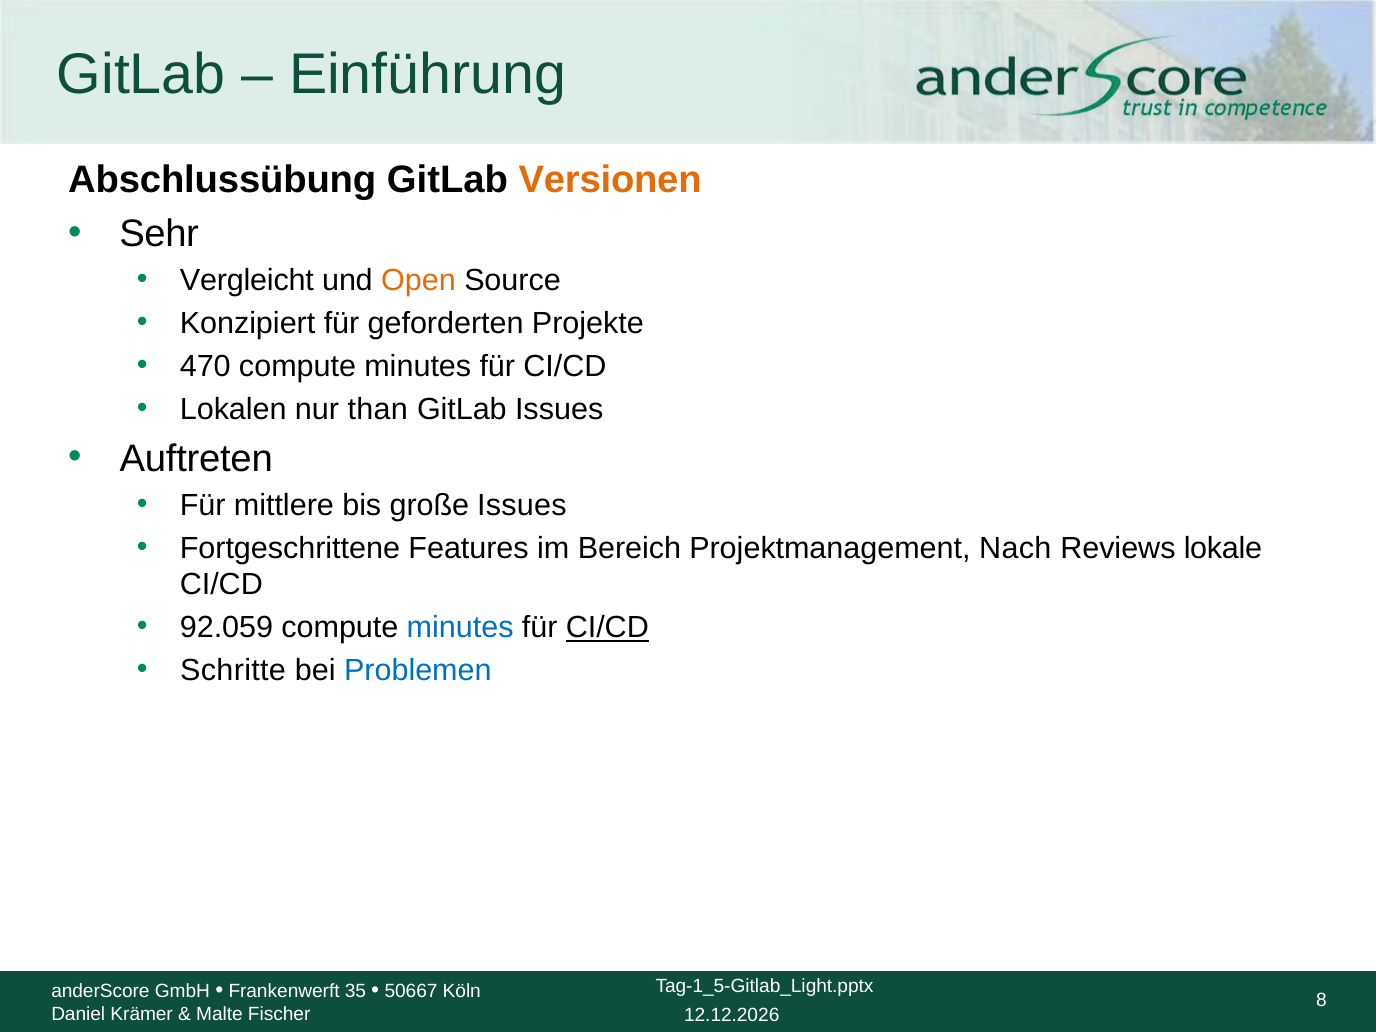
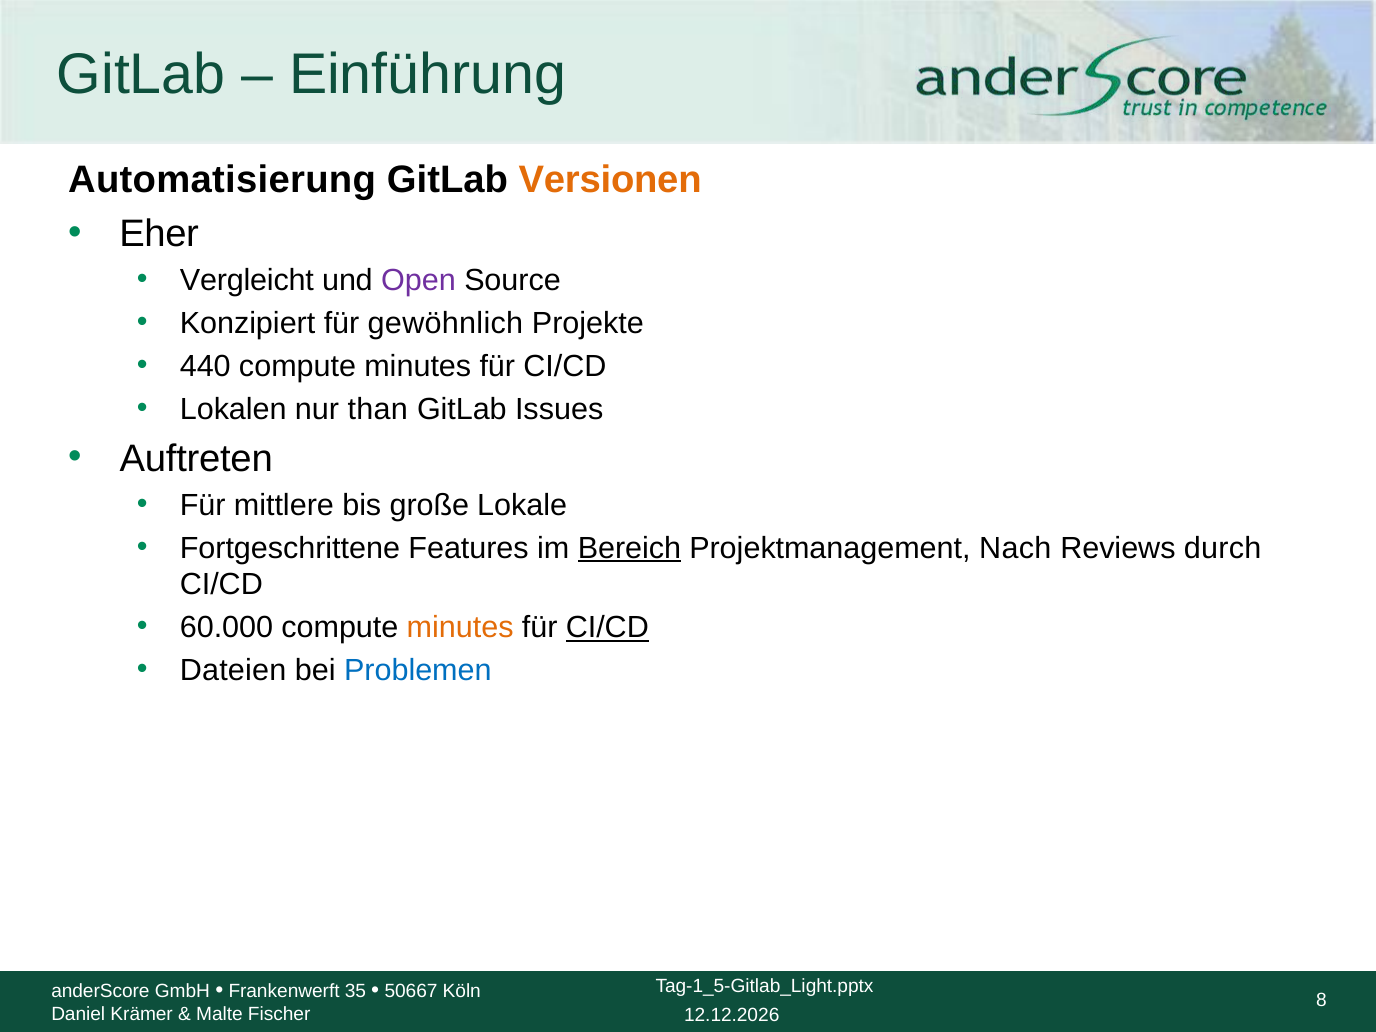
Abschlussübung: Abschlussübung -> Automatisierung
Sehr: Sehr -> Eher
Open colour: orange -> purple
geforderten: geforderten -> gewöhnlich
470: 470 -> 440
große Issues: Issues -> Lokale
Bereich underline: none -> present
lokale: lokale -> durch
92.059: 92.059 -> 60.000
minutes at (460, 628) colour: blue -> orange
Schritte: Schritte -> Dateien
